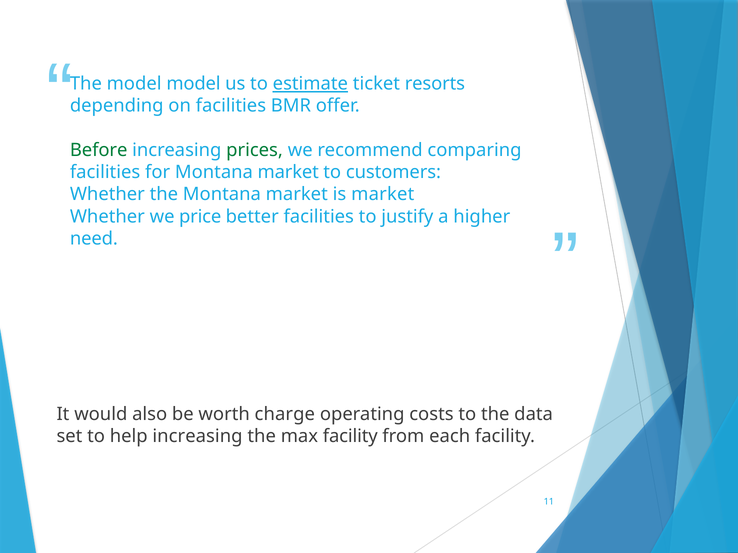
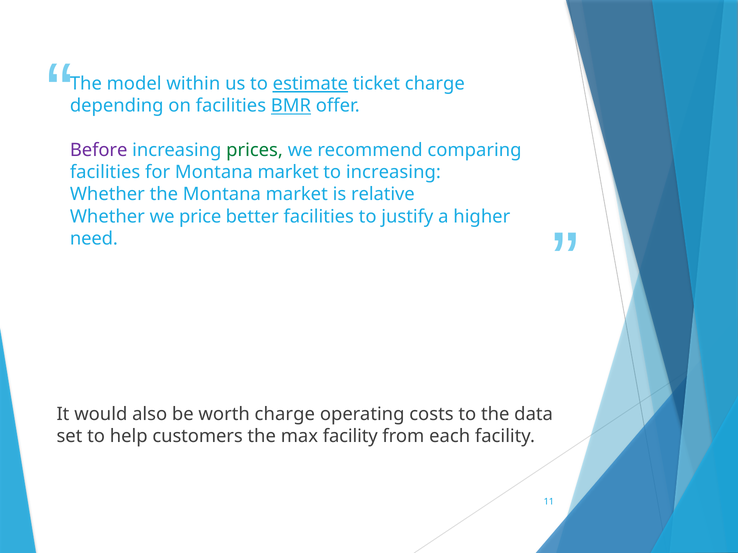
model model: model -> within
ticket resorts: resorts -> charge
BMR underline: none -> present
Before colour: green -> purple
to customers: customers -> increasing
is market: market -> relative
help increasing: increasing -> customers
